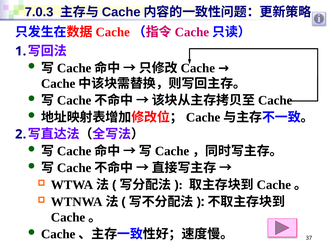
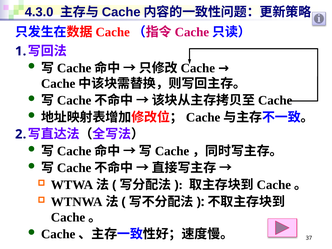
7.0.3: 7.0.3 -> 4.3.0
